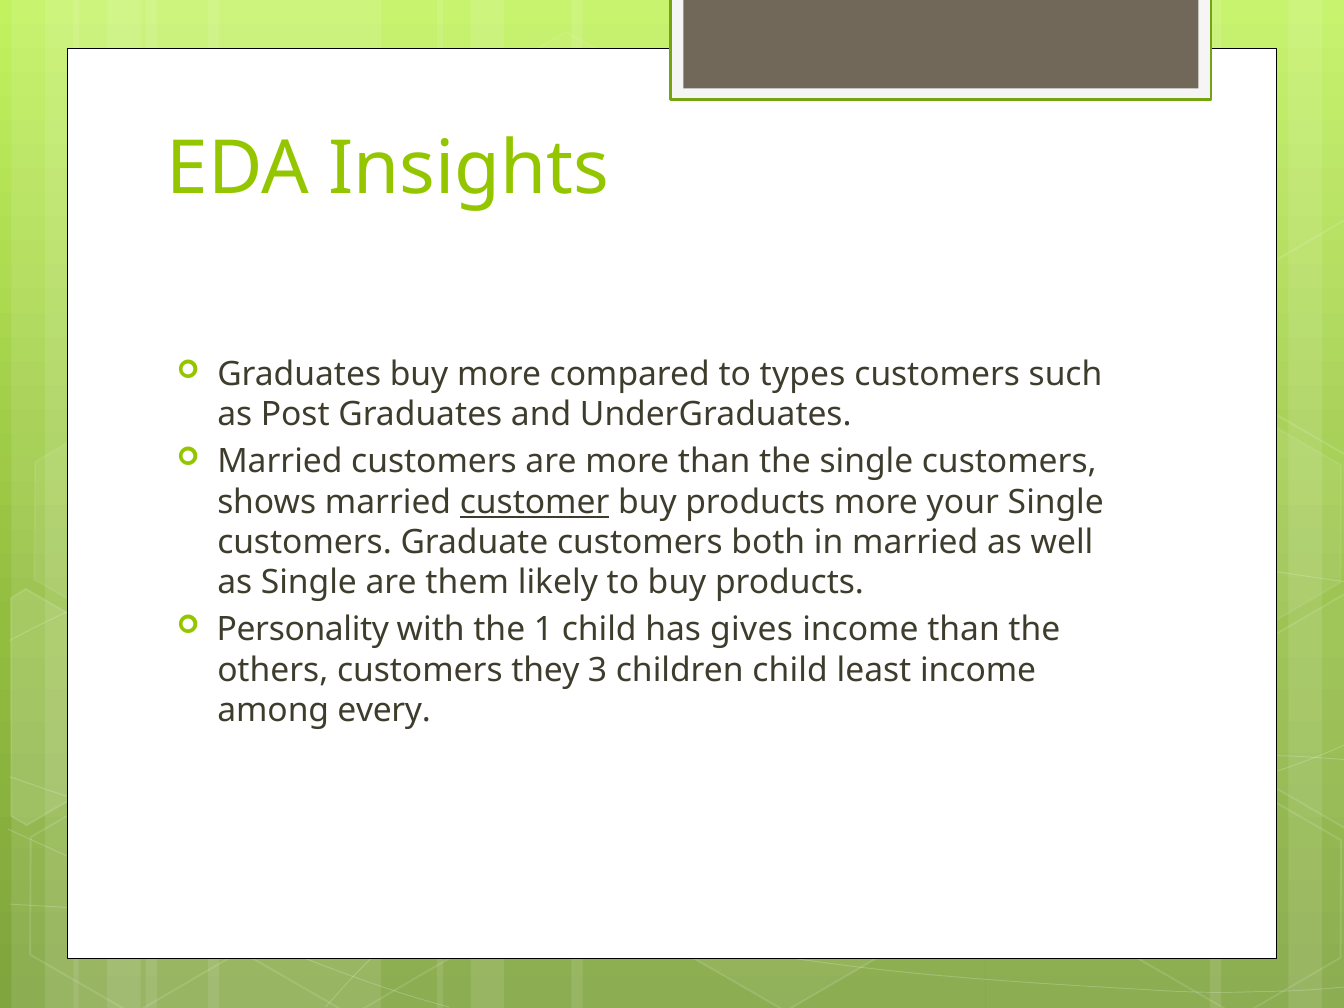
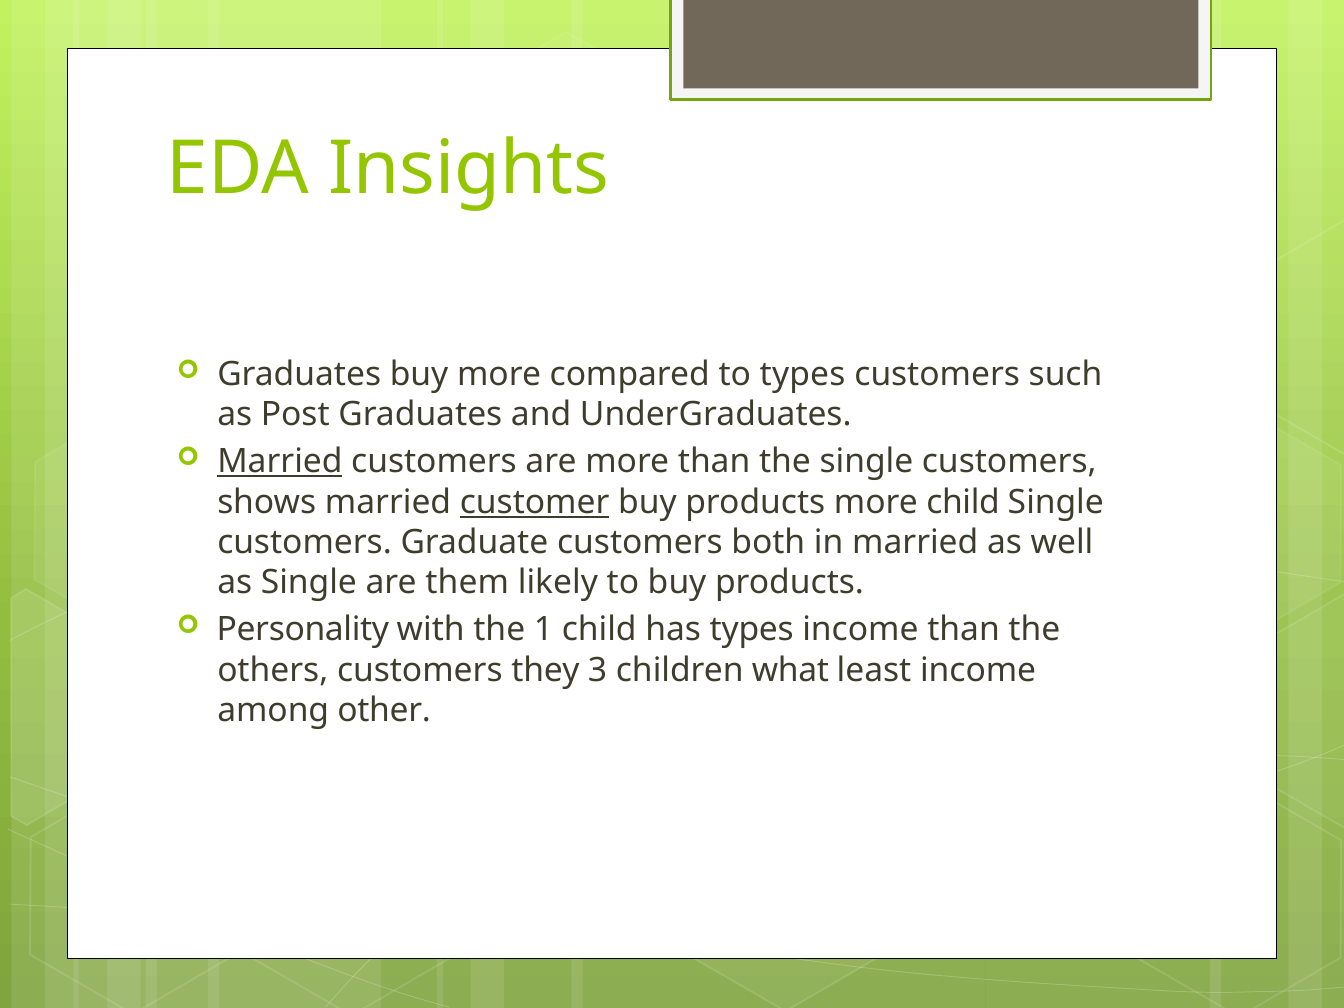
Married at (280, 462) underline: none -> present
more your: your -> child
has gives: gives -> types
children child: child -> what
every: every -> other
